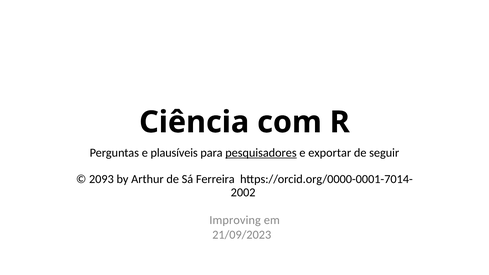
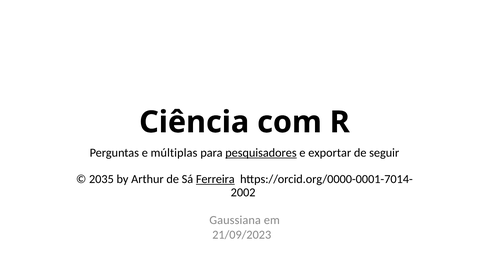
plausíveis: plausíveis -> múltiplas
2093: 2093 -> 2035
Ferreira underline: none -> present
Improving: Improving -> Gaussiana
